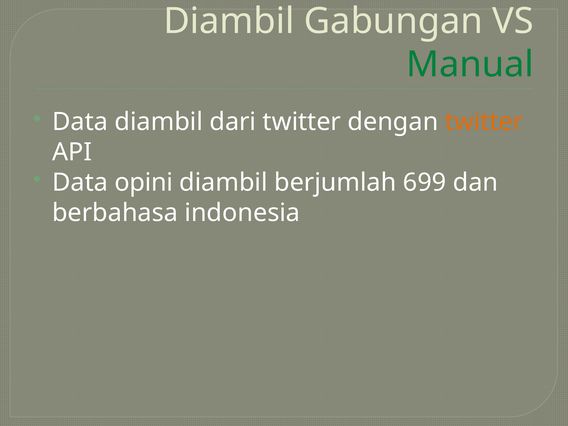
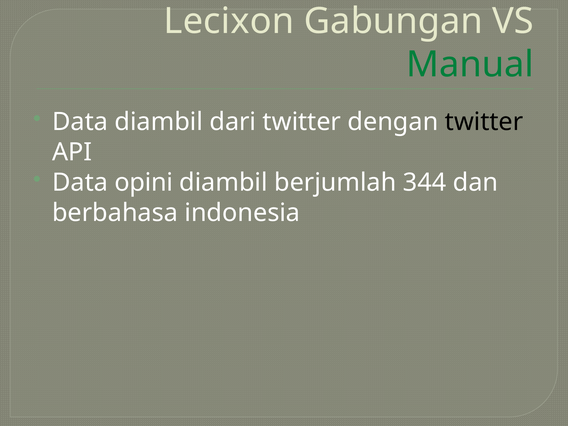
Diambil at (229, 21): Diambil -> Lecixon
twitter at (484, 122) colour: orange -> black
699: 699 -> 344
